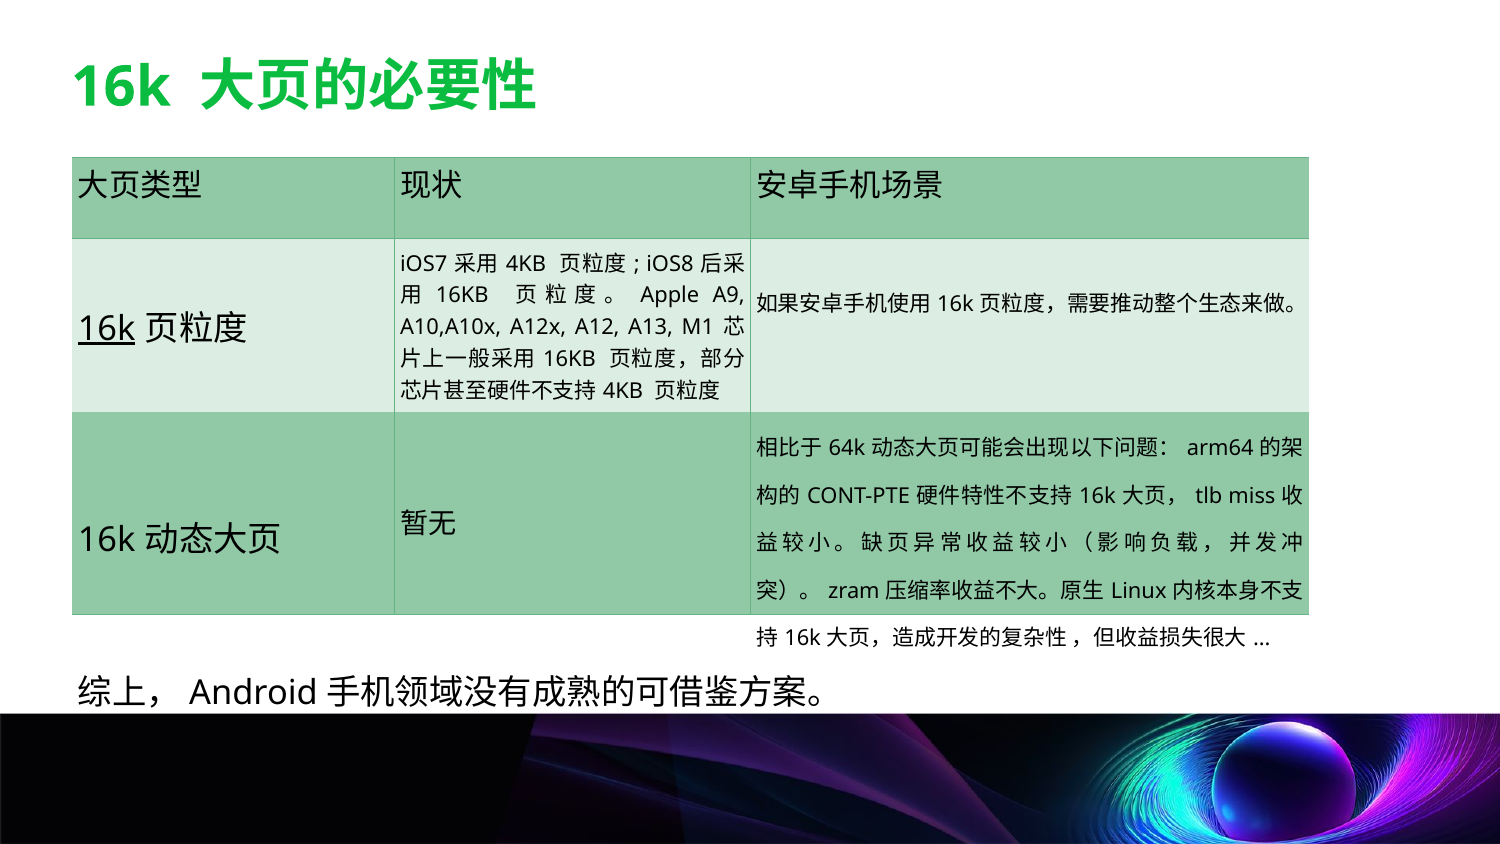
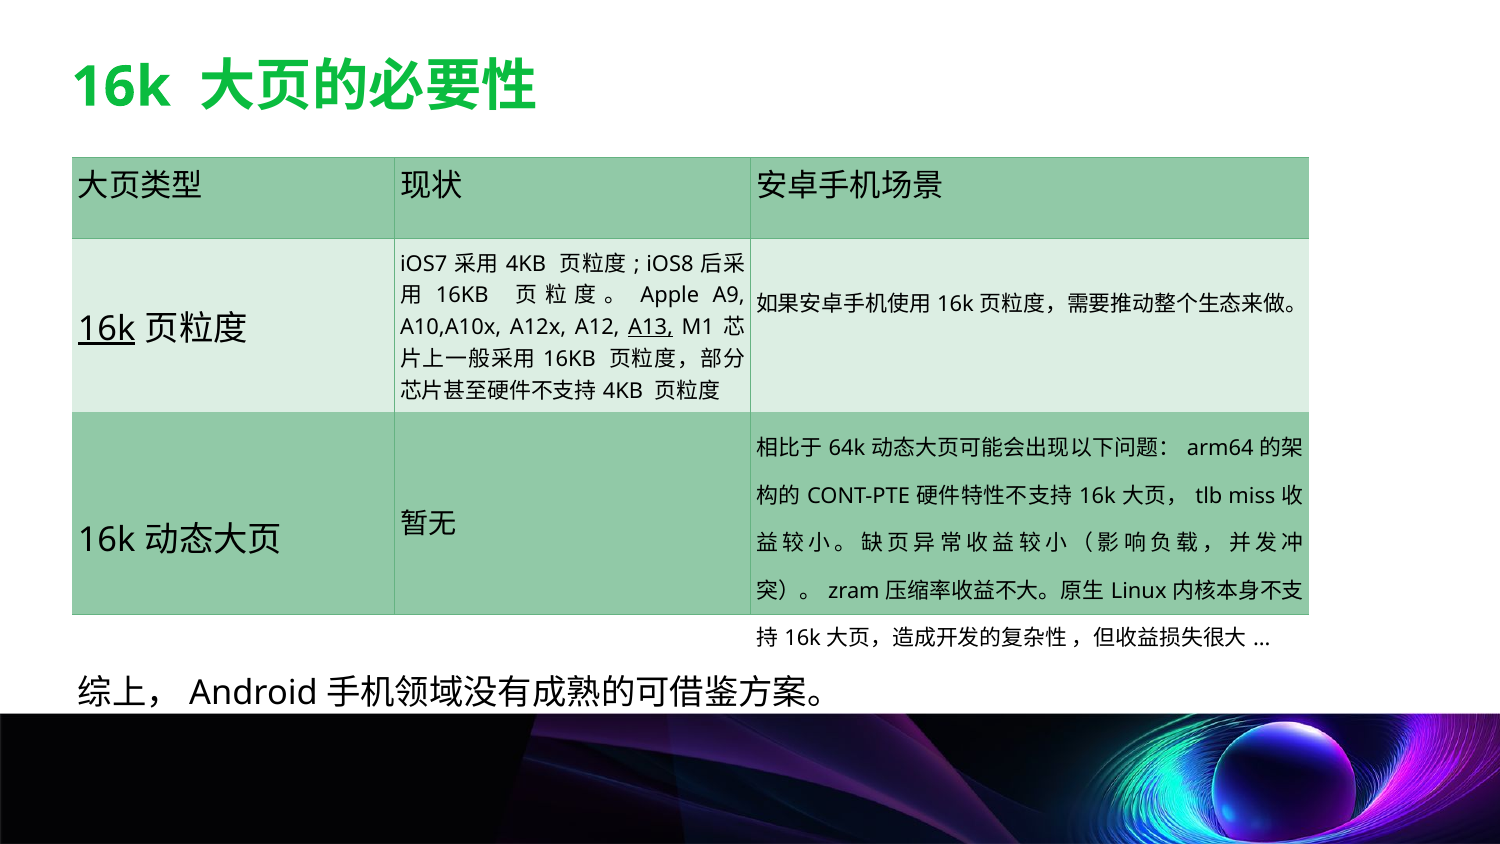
A13 underline: none -> present
